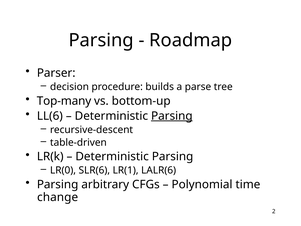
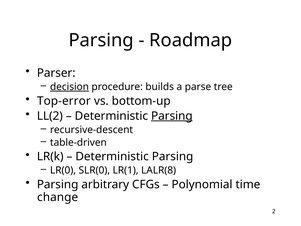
decision underline: none -> present
Top-many: Top-many -> Top-error
LL(6: LL(6 -> LL(2
SLR(6: SLR(6 -> SLR(0
LALR(6: LALR(6 -> LALR(8
